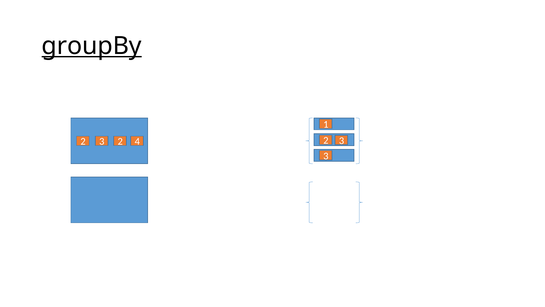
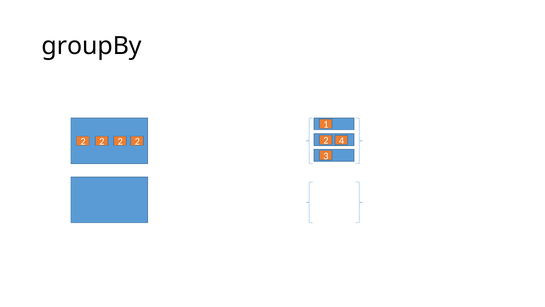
groupBy underline: present -> none
3 at (342, 141): 3 -> 4
3 at (102, 141): 3 -> 2
4 at (137, 141): 4 -> 2
